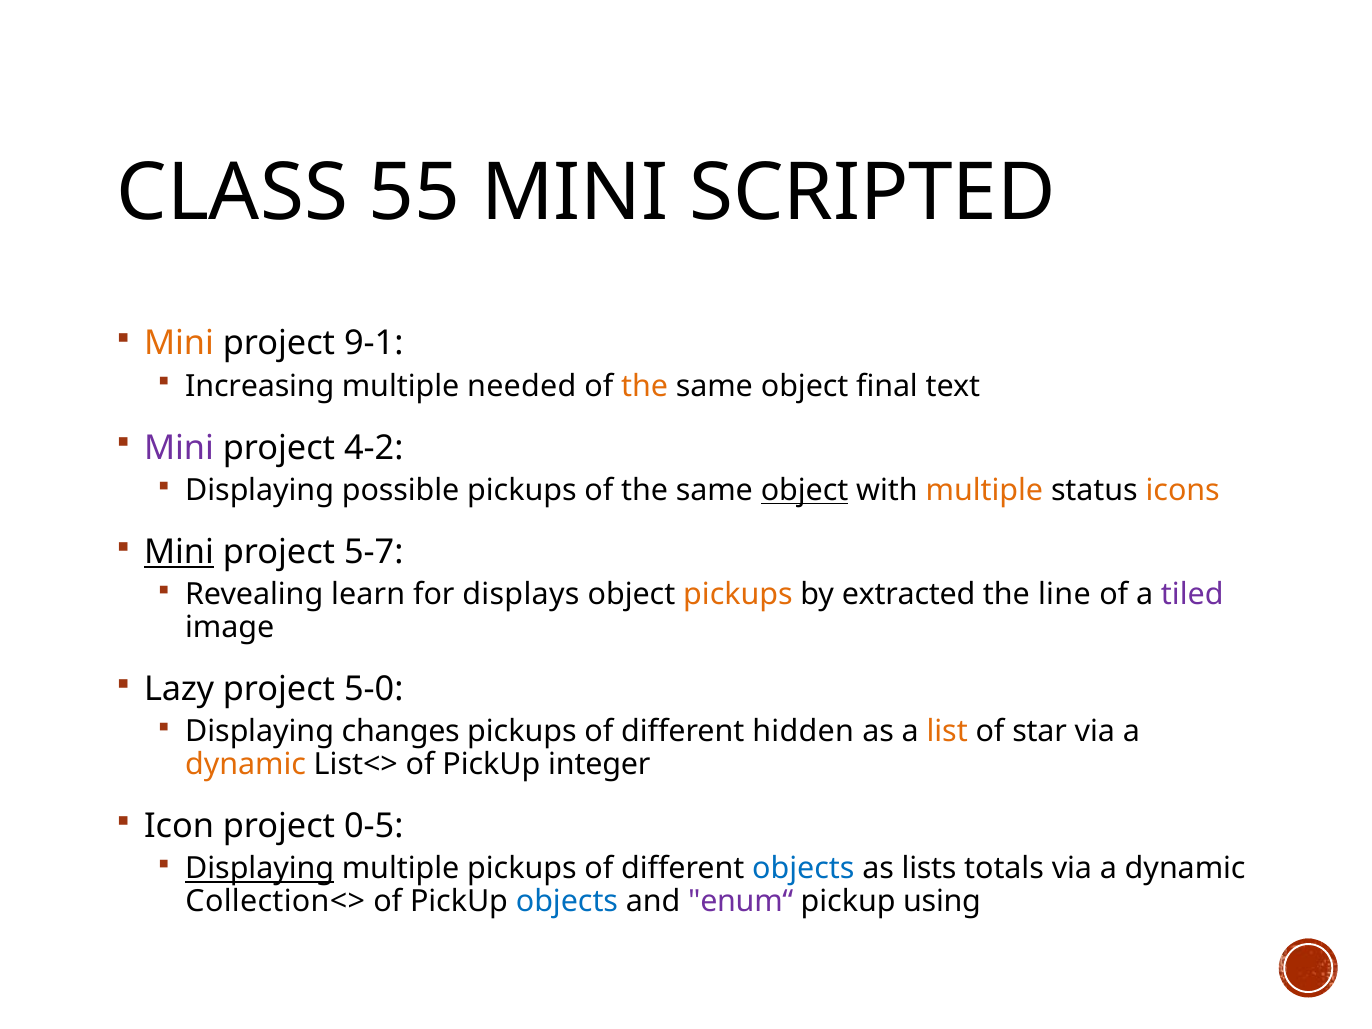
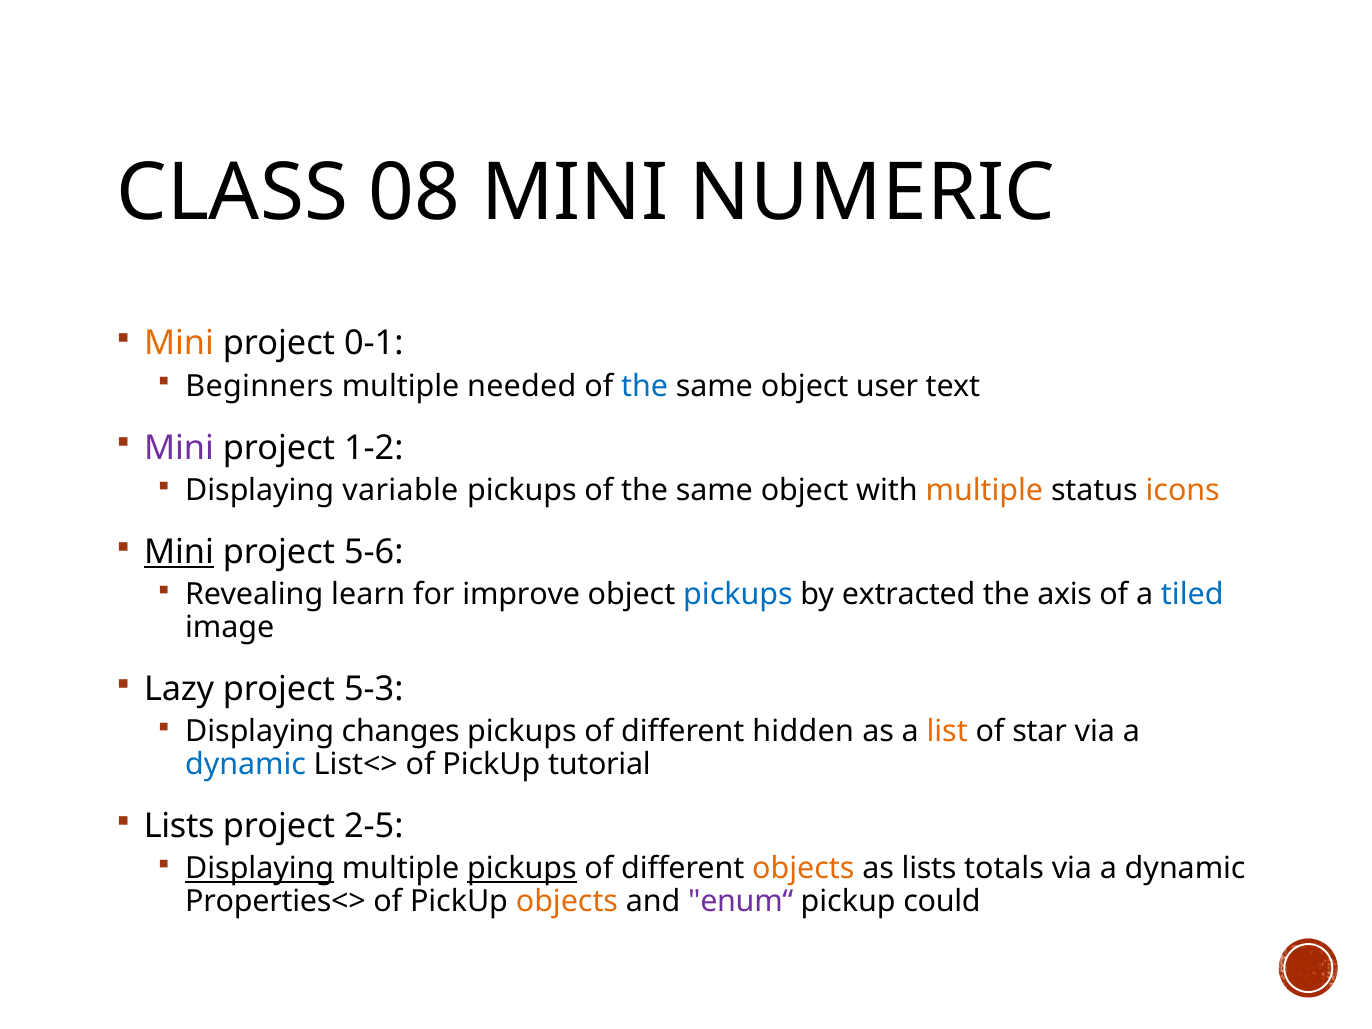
55: 55 -> 08
SCRIPTED: SCRIPTED -> NUMERIC
9-1: 9-1 -> 0-1
Increasing: Increasing -> Beginners
the at (645, 386) colour: orange -> blue
final: final -> user
4-2: 4-2 -> 1-2
possible: possible -> variable
object at (805, 490) underline: present -> none
5-7: 5-7 -> 5-6
displays: displays -> improve
pickups at (738, 595) colour: orange -> blue
line: line -> axis
tiled colour: purple -> blue
5-0: 5-0 -> 5-3
dynamic at (246, 765) colour: orange -> blue
integer: integer -> tutorial
Icon at (179, 826): Icon -> Lists
0-5: 0-5 -> 2-5
pickups at (522, 869) underline: none -> present
objects at (803, 869) colour: blue -> orange
Collection<>: Collection<> -> Properties<>
objects at (567, 902) colour: blue -> orange
using: using -> could
